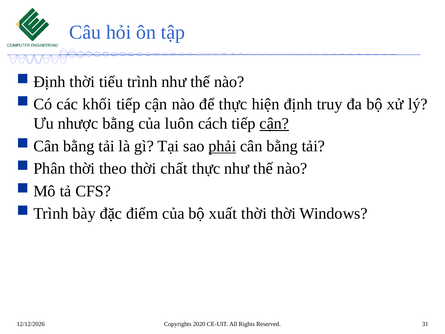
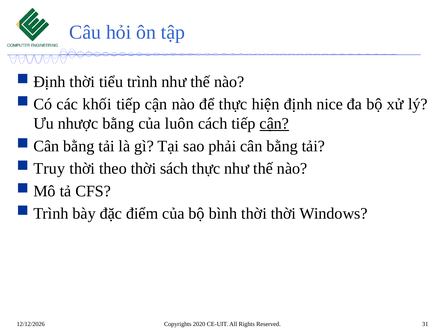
truy: truy -> nice
phải underline: present -> none
Phân: Phân -> Truy
chất: chất -> sách
xuất: xuất -> bình
